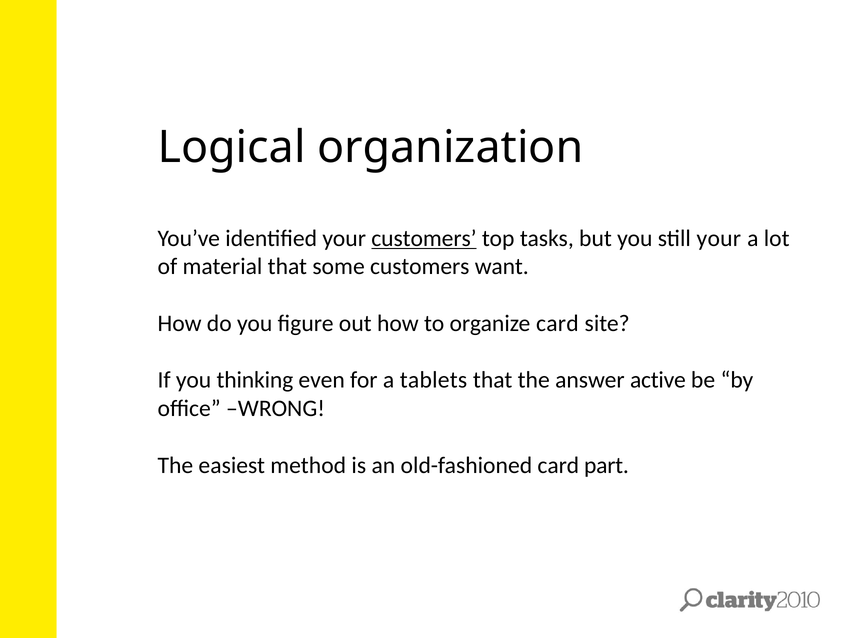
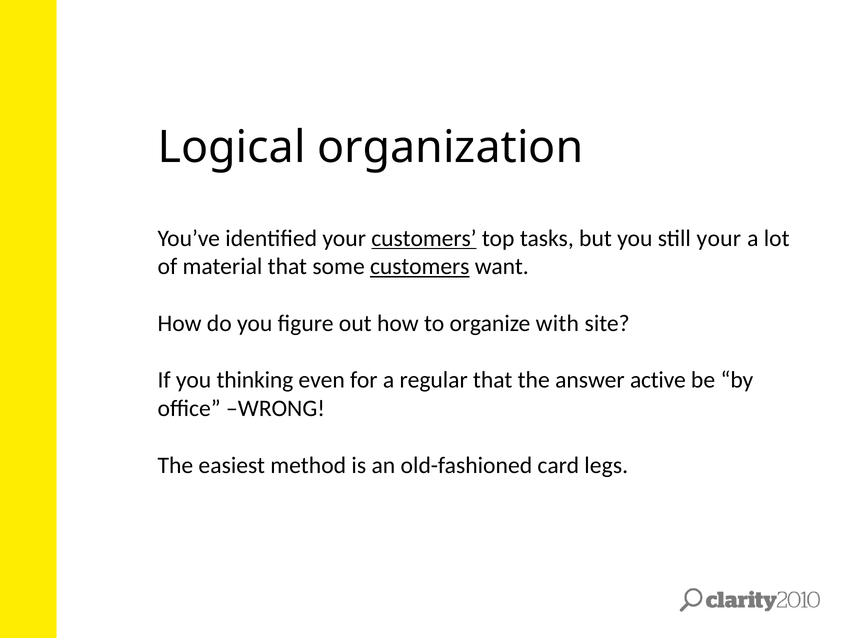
customers at (420, 266) underline: none -> present
organize card: card -> with
tablets: tablets -> regular
part: part -> legs
